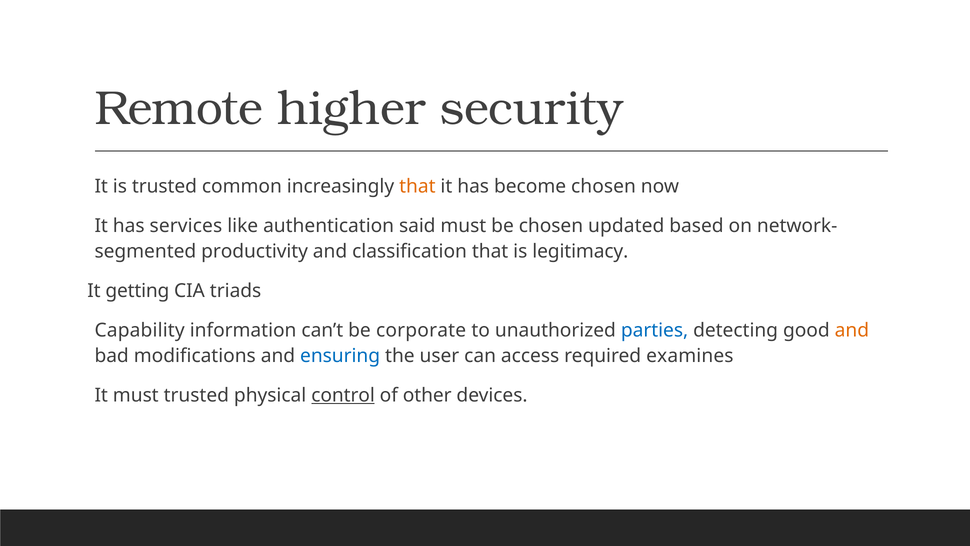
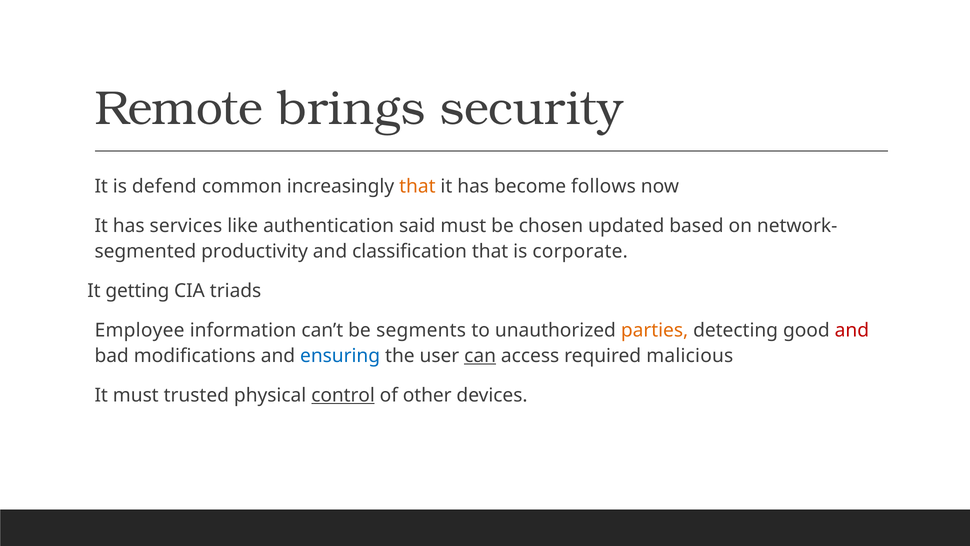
higher: higher -> brings
is trusted: trusted -> defend
become chosen: chosen -> follows
legitimacy: legitimacy -> corporate
Capability: Capability -> Employee
corporate: corporate -> segments
parties colour: blue -> orange
and at (852, 330) colour: orange -> red
can underline: none -> present
examines: examines -> malicious
